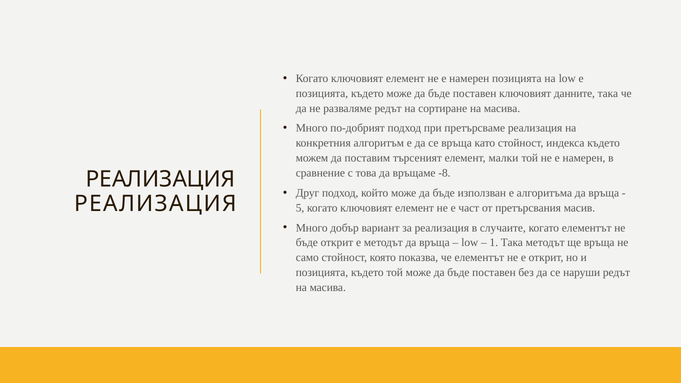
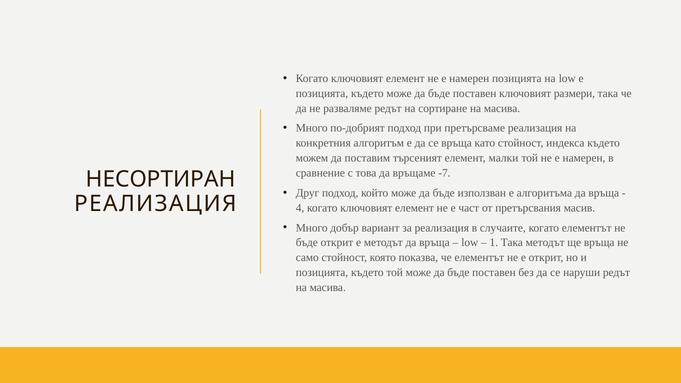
данните: данните -> размери
-8: -8 -> -7
РЕАЛИЗАЦИЯ at (161, 179): РЕАЛИЗАЦИЯ -> НЕСОРТИРАН
5: 5 -> 4
